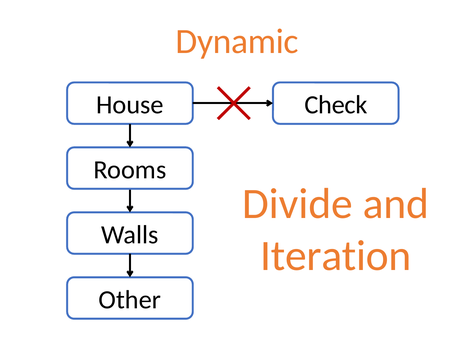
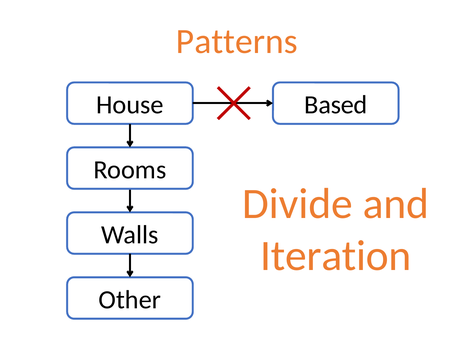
Dynamic: Dynamic -> Patterns
Check: Check -> Based
